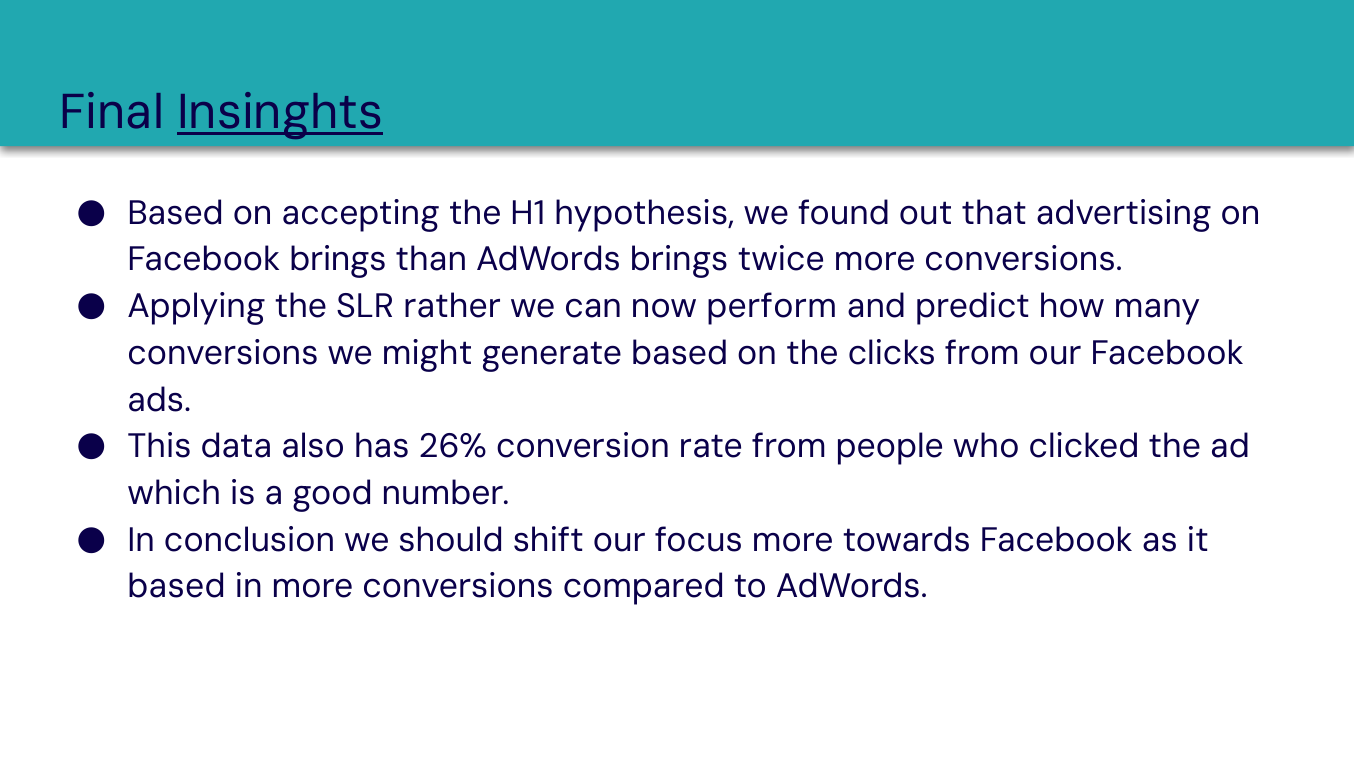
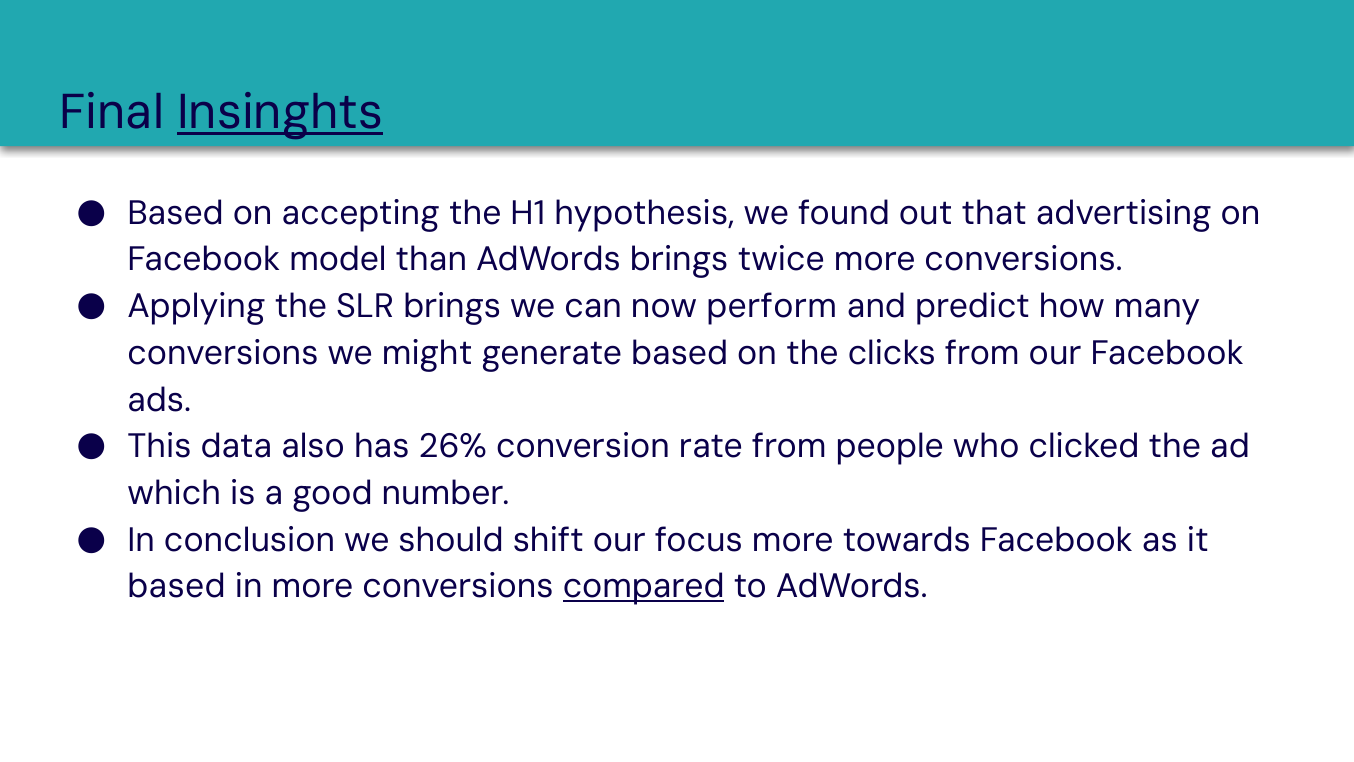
Facebook brings: brings -> model
SLR rather: rather -> brings
compared underline: none -> present
